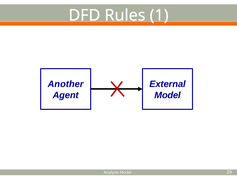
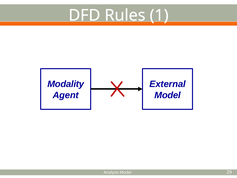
Another: Another -> Modality
